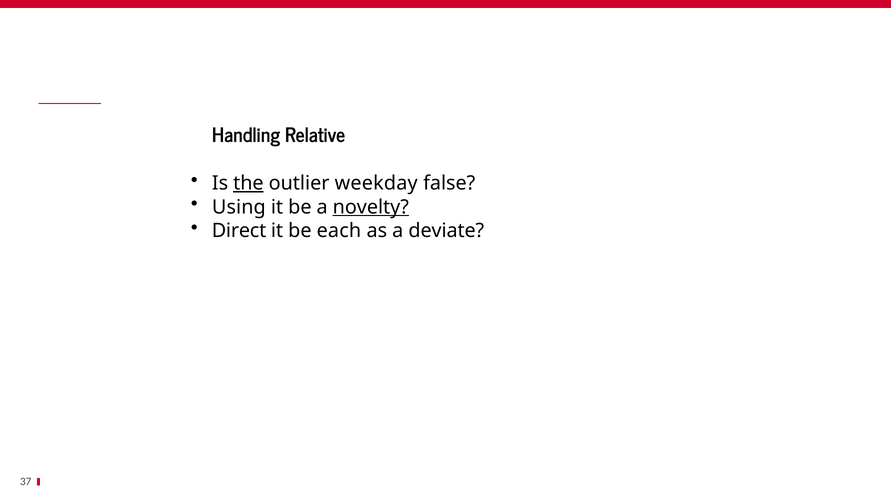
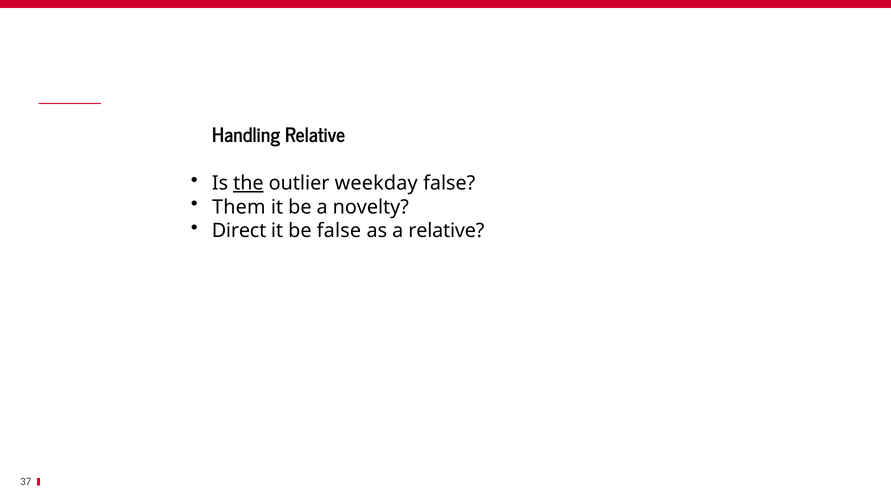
Using: Using -> Them
novelty underline: present -> none
be each: each -> false
a deviate: deviate -> relative
